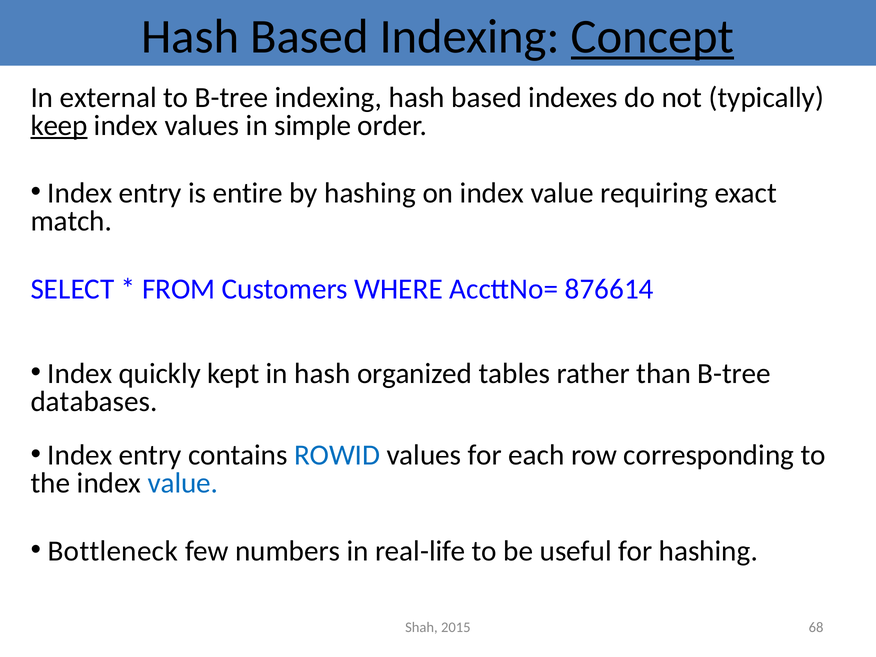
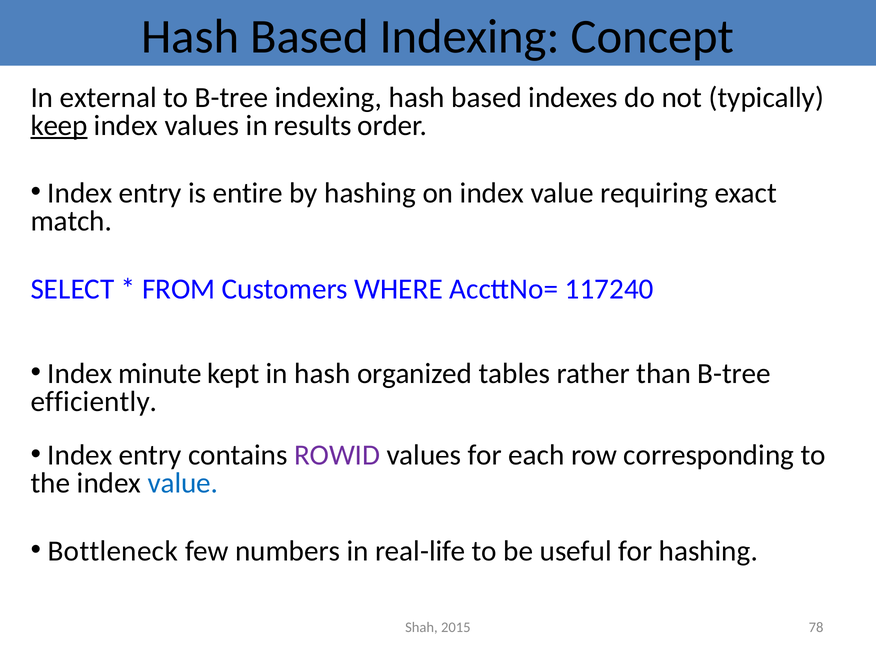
Concept underline: present -> none
simple: simple -> results
876614: 876614 -> 117240
quickly: quickly -> minute
databases: databases -> efficiently
ROWID colour: blue -> purple
68: 68 -> 78
